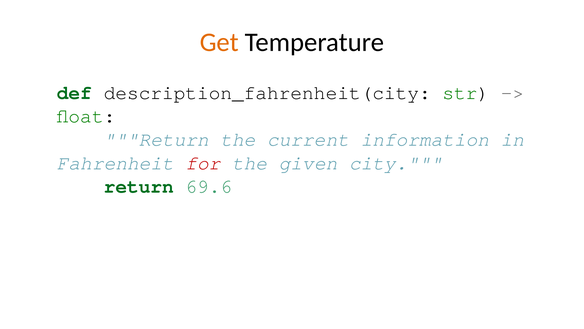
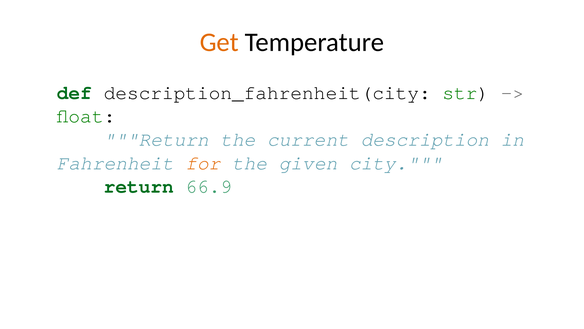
information: information -> description
for colour: red -> orange
69.6: 69.6 -> 66.9
